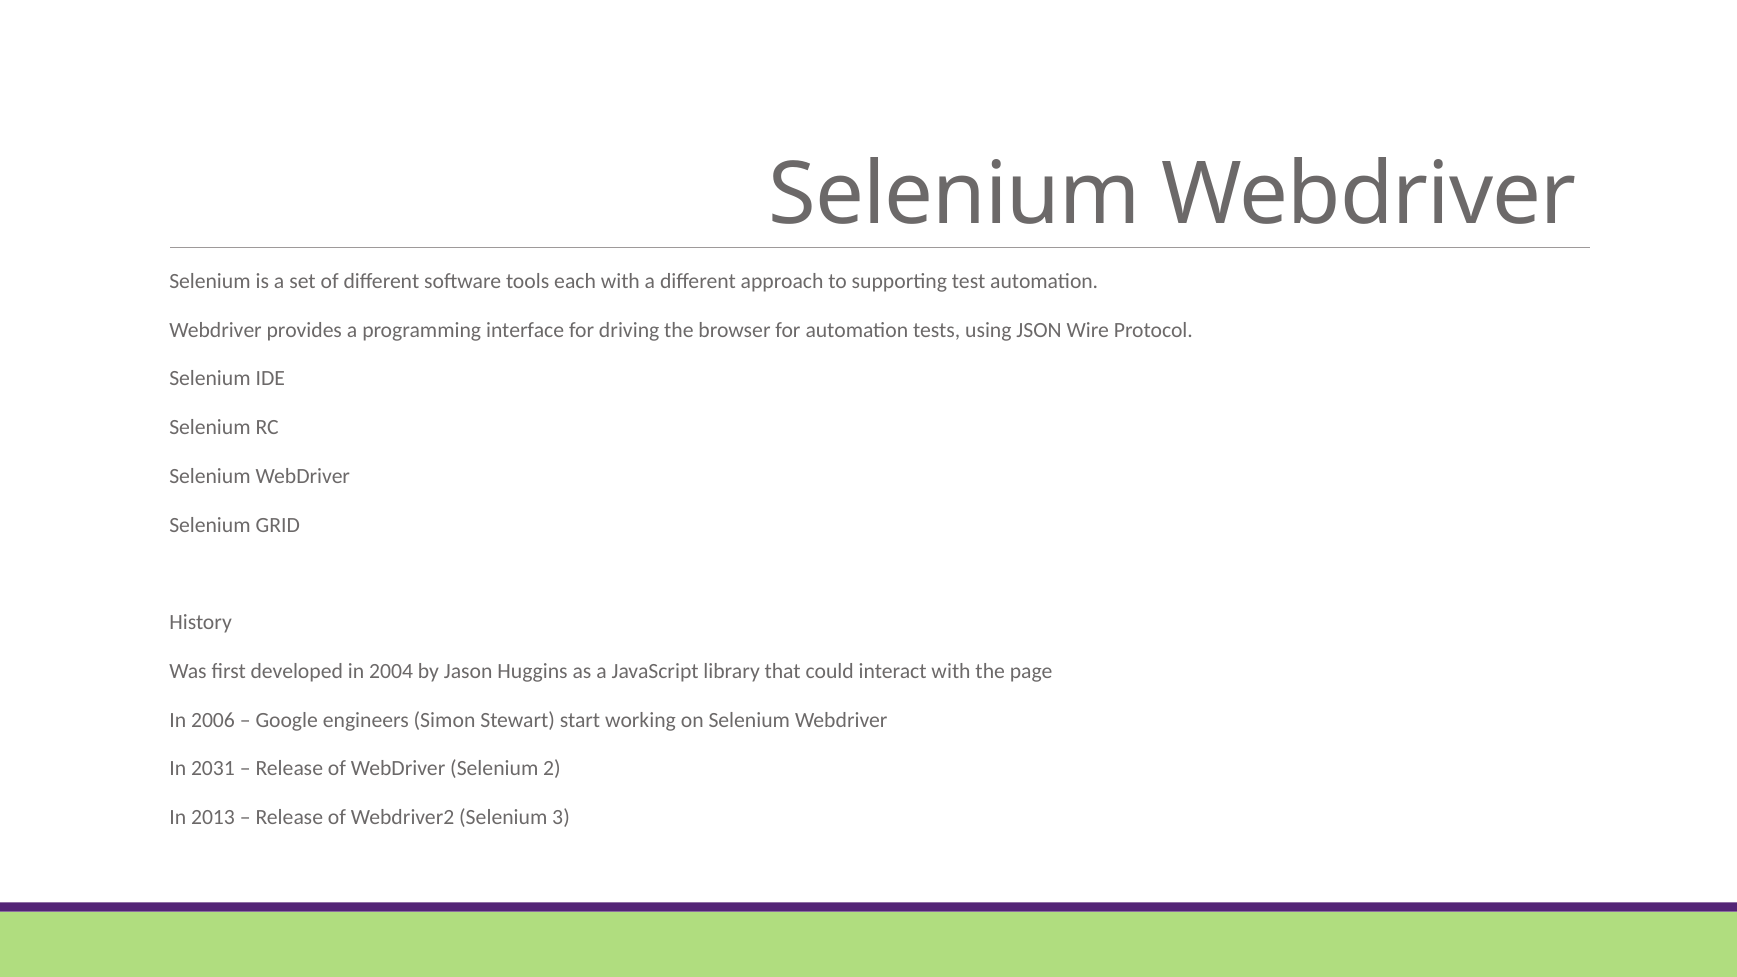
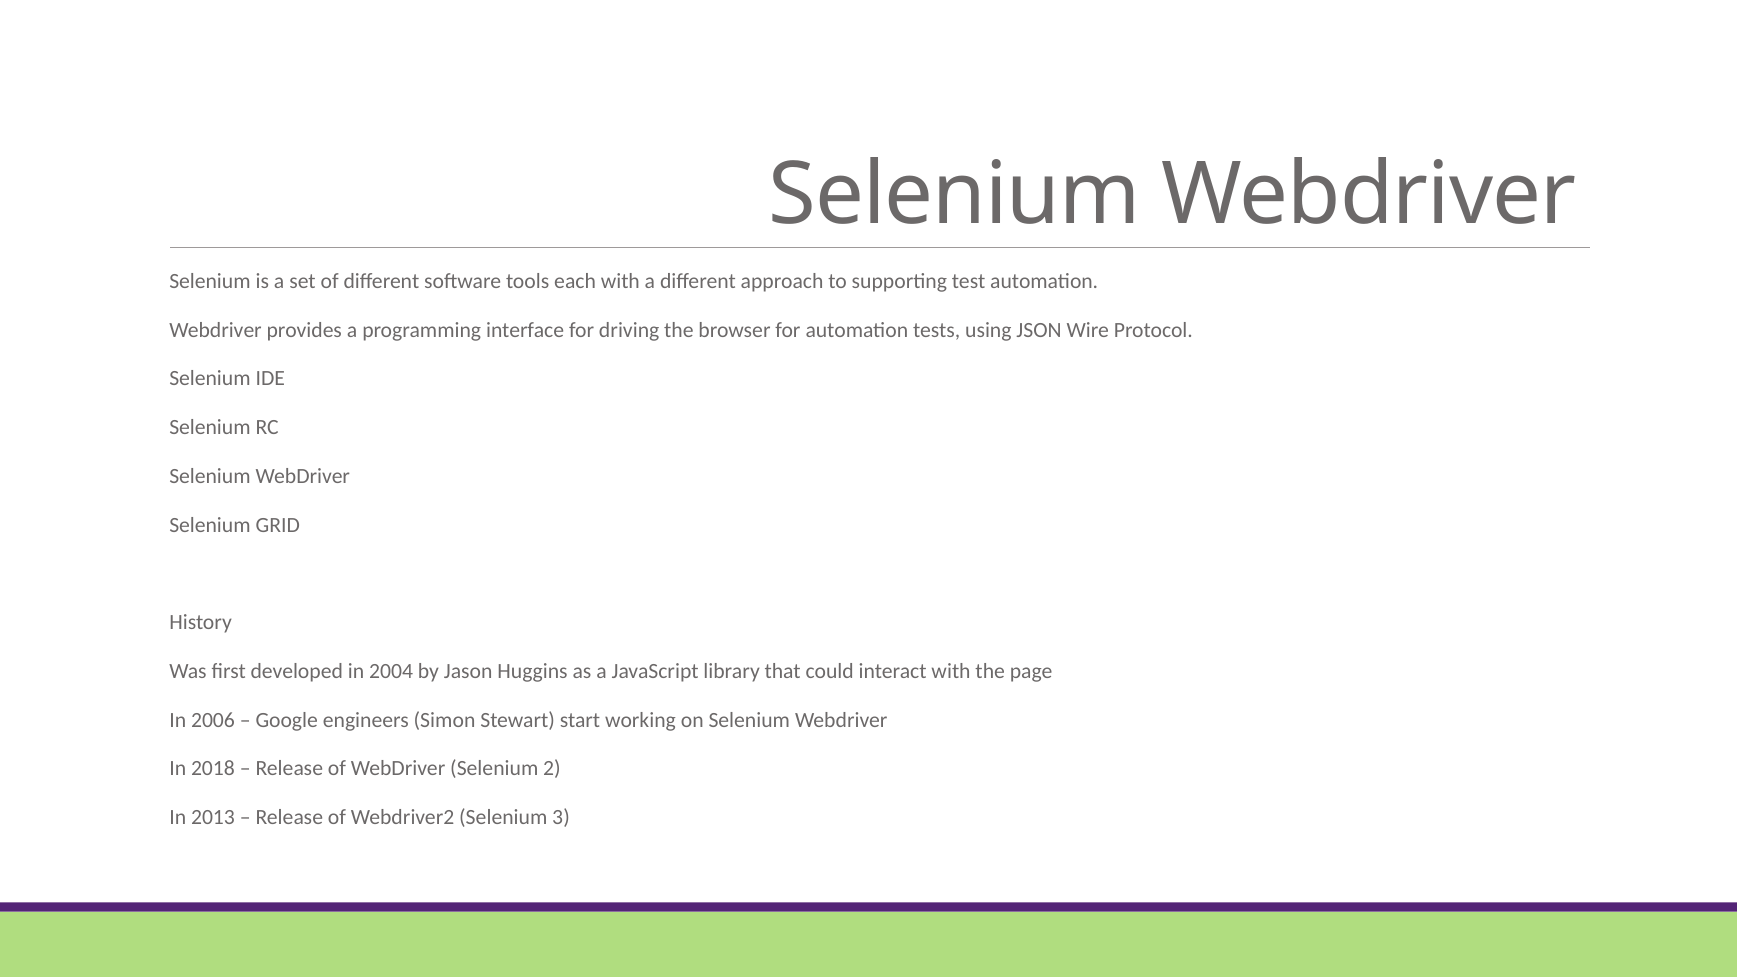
2031: 2031 -> 2018
